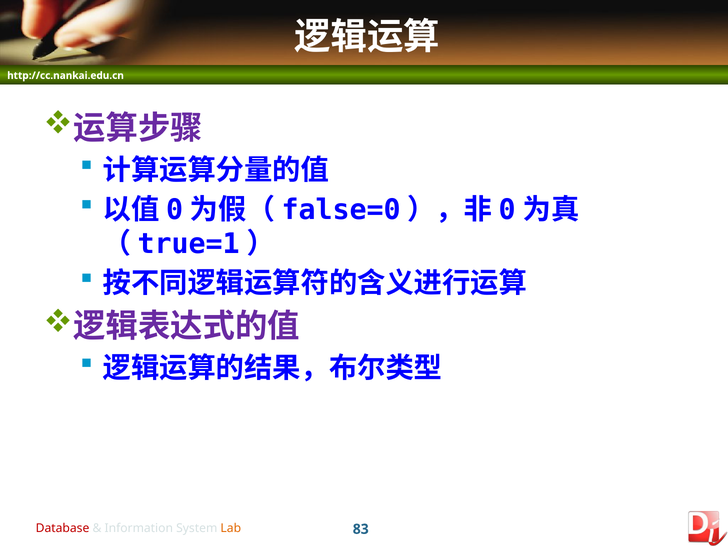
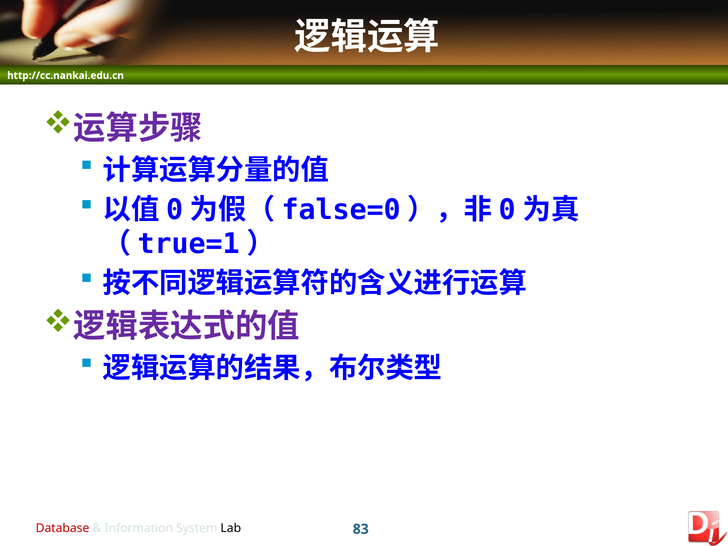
Lab colour: orange -> black
